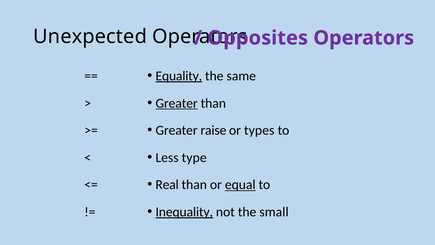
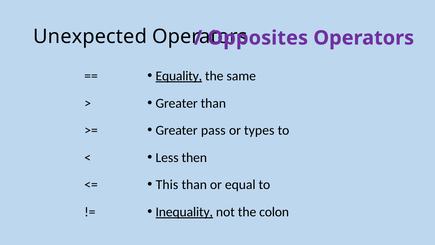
Greater at (177, 103) underline: present -> none
raise: raise -> pass
type: type -> then
Real: Real -> This
equal underline: present -> none
small: small -> colon
